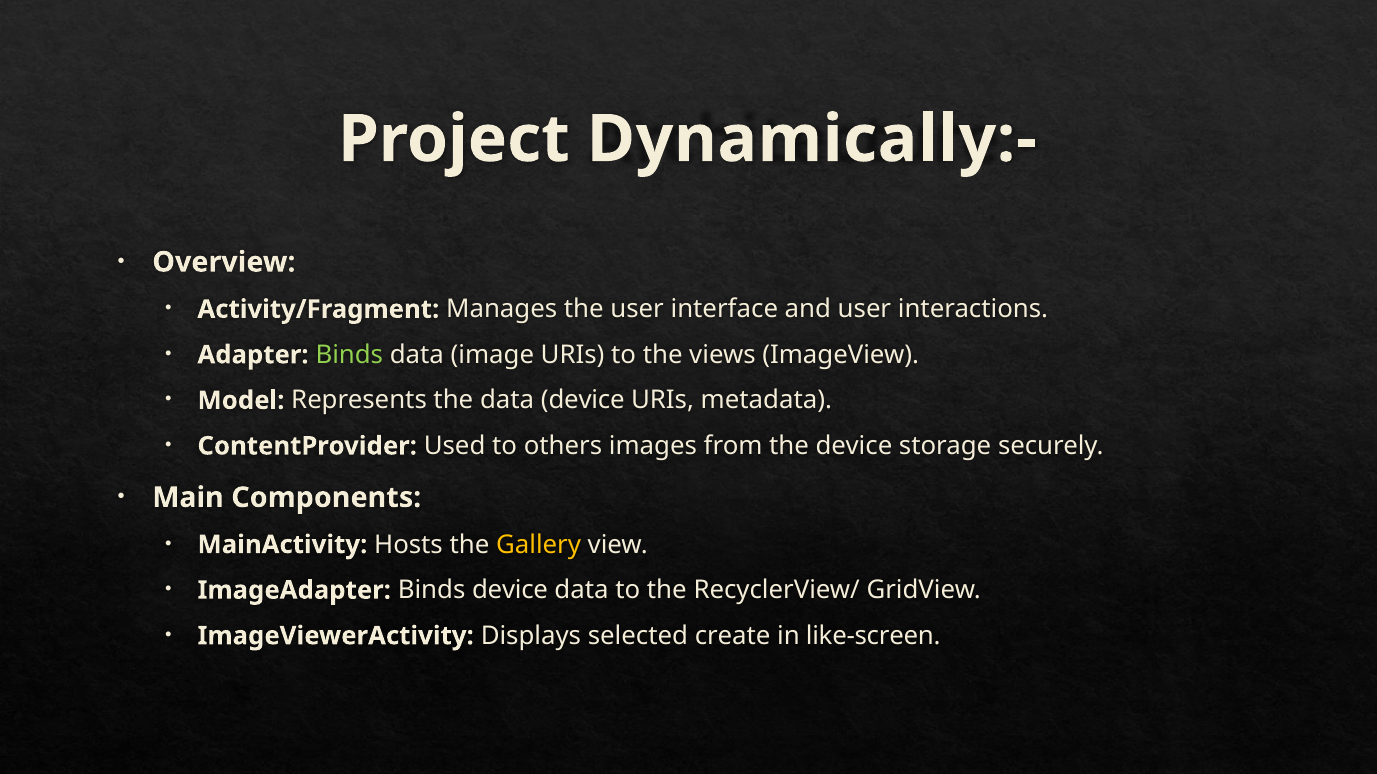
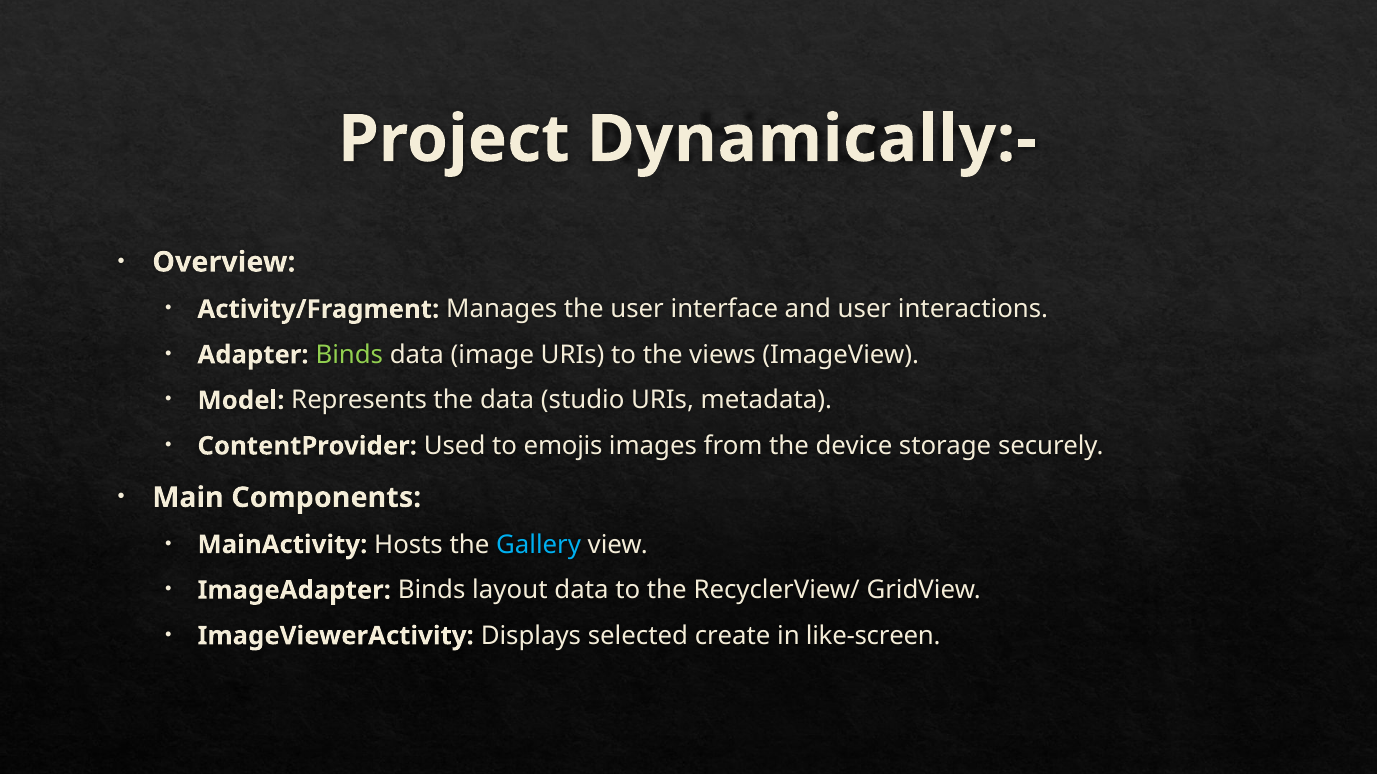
data device: device -> studio
others: others -> emojis
Gallery colour: yellow -> light blue
Binds device: device -> layout
